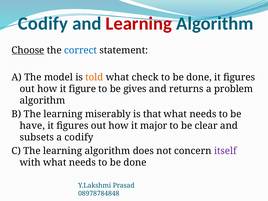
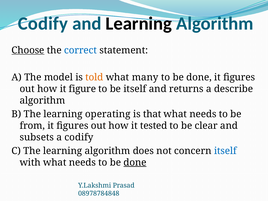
Learning at (139, 24) colour: red -> black
check: check -> many
be gives: gives -> itself
problem: problem -> describe
miserably: miserably -> operating
have: have -> from
major: major -> tested
itself at (225, 151) colour: purple -> blue
done at (135, 162) underline: none -> present
